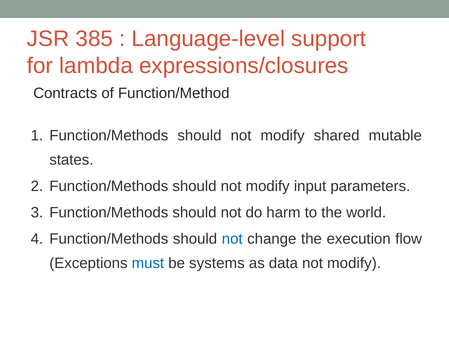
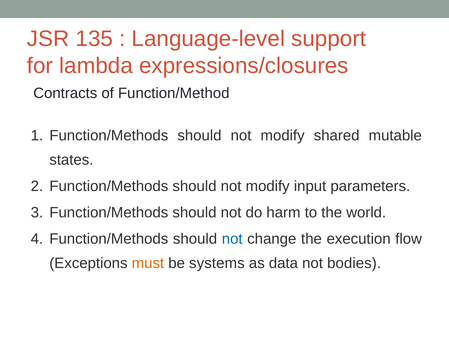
385: 385 -> 135
must colour: blue -> orange
data not modify: modify -> bodies
